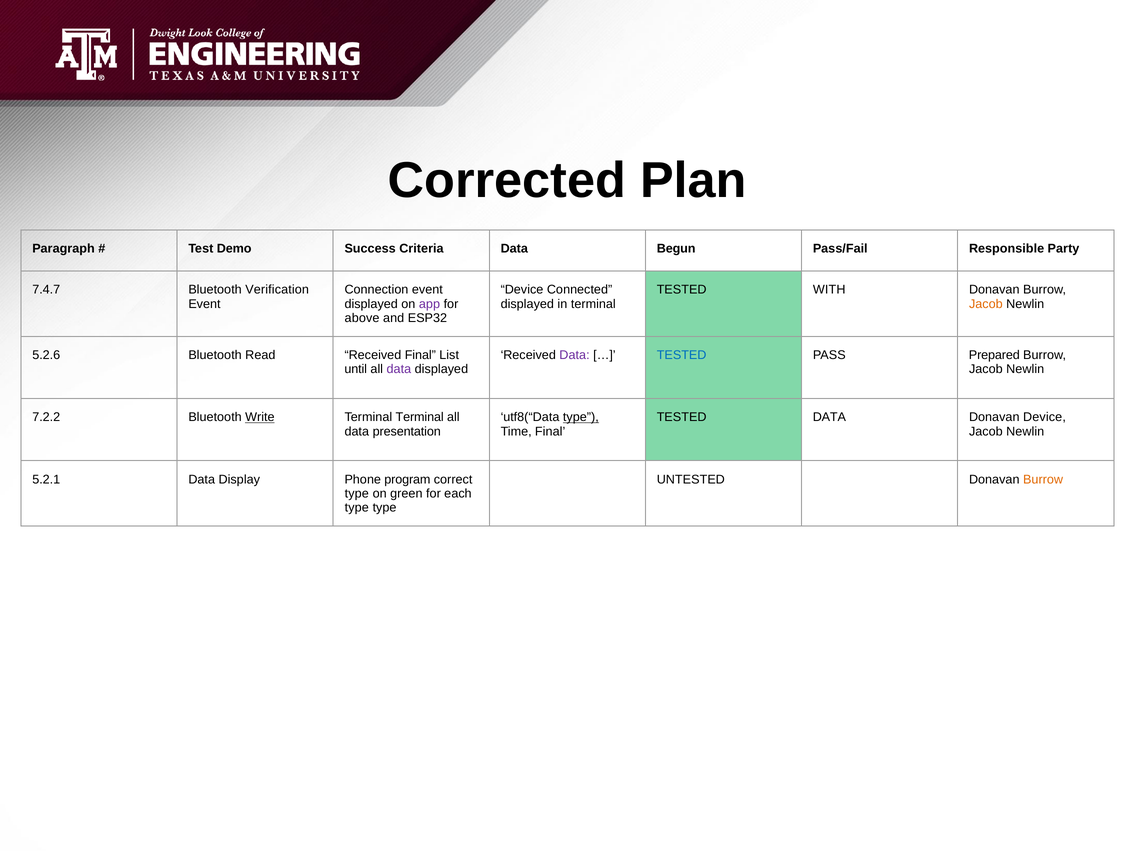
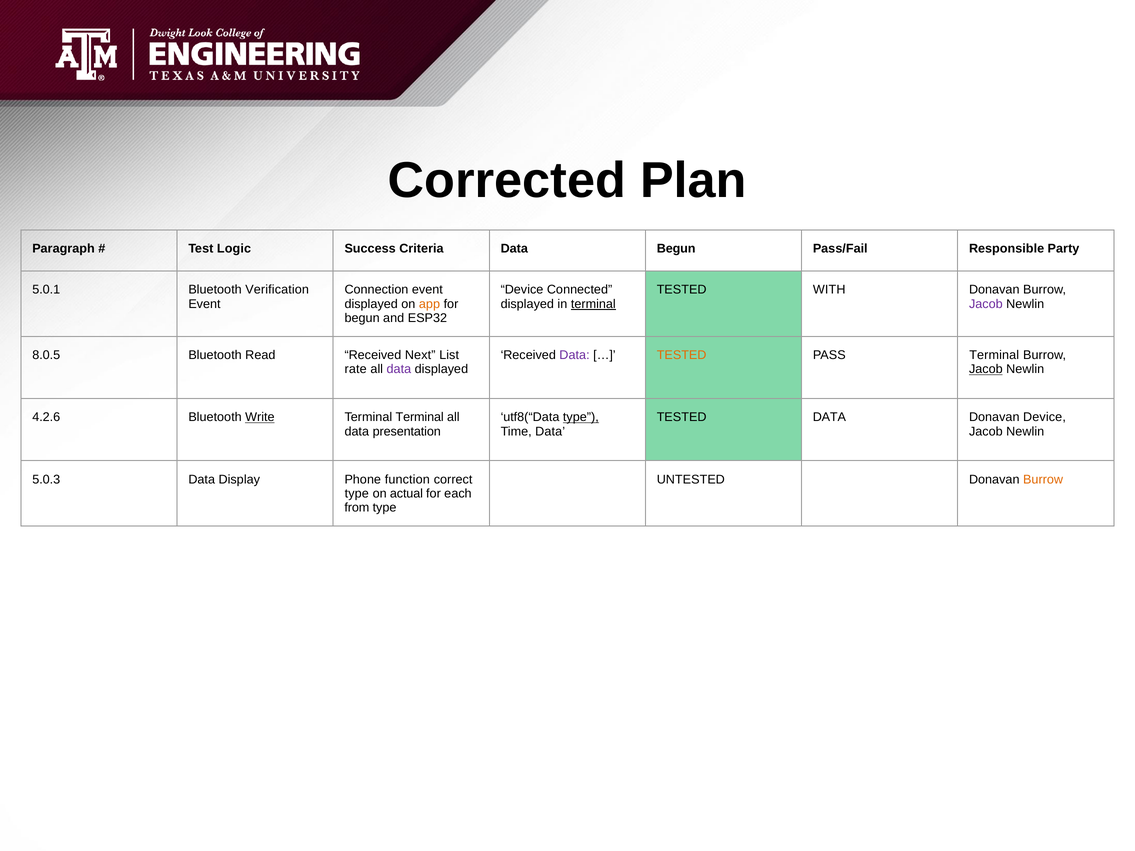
Demo: Demo -> Logic
7.4.7: 7.4.7 -> 5.0.1
app colour: purple -> orange
terminal at (593, 304) underline: none -> present
Jacob at (986, 304) colour: orange -> purple
above at (362, 318): above -> begun
5.2.6: 5.2.6 -> 8.0.5
Received Final: Final -> Next
TESTED at (682, 355) colour: blue -> orange
PASS Prepared: Prepared -> Terminal
until: until -> rate
Jacob at (986, 369) underline: none -> present
7.2.2: 7.2.2 -> 4.2.6
Time Final: Final -> Data
5.2.1: 5.2.1 -> 5.0.3
program: program -> function
green: green -> actual
type at (357, 508): type -> from
